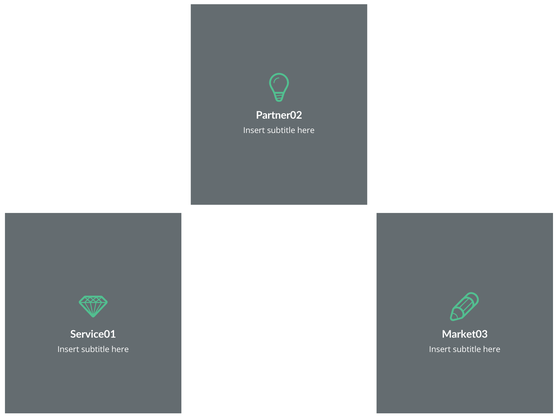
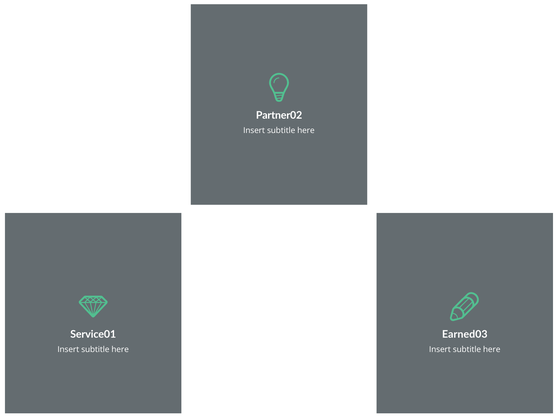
Market03: Market03 -> Earned03
